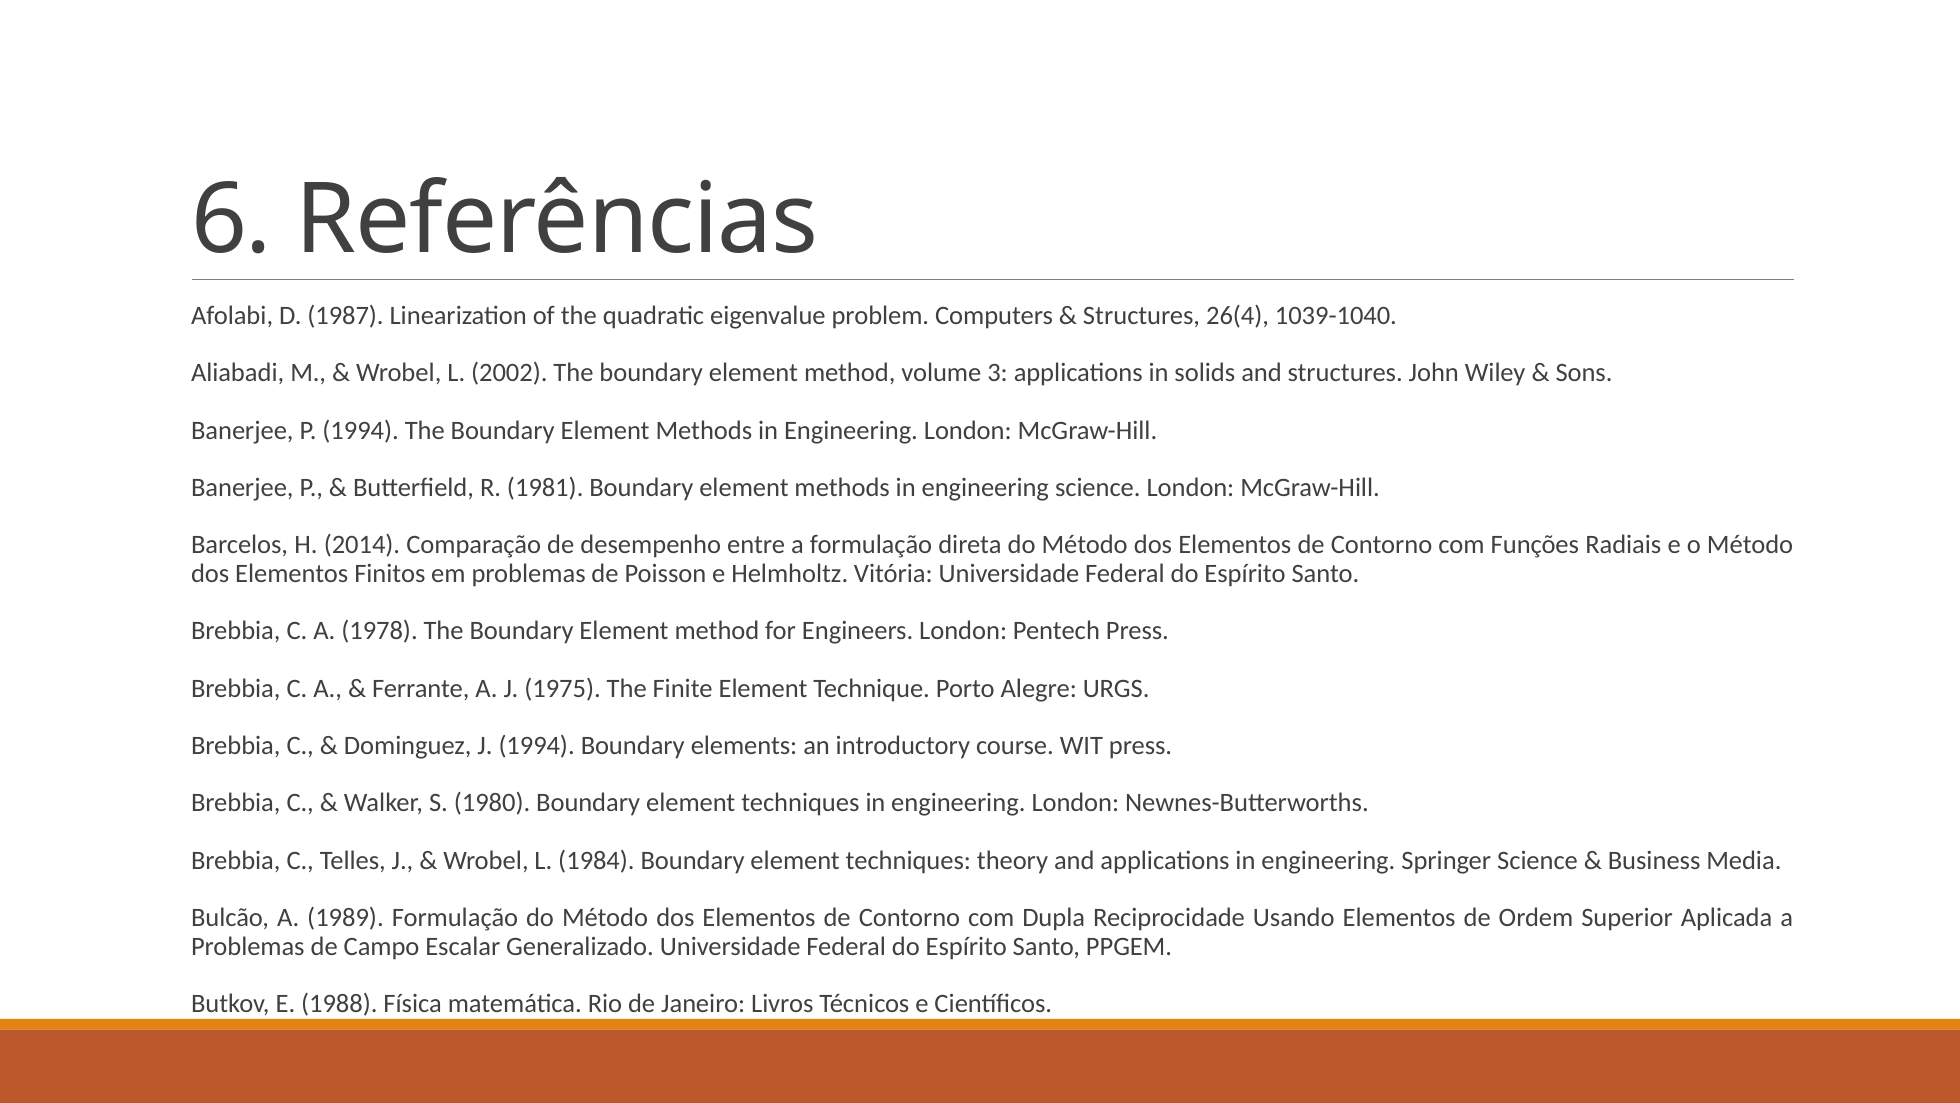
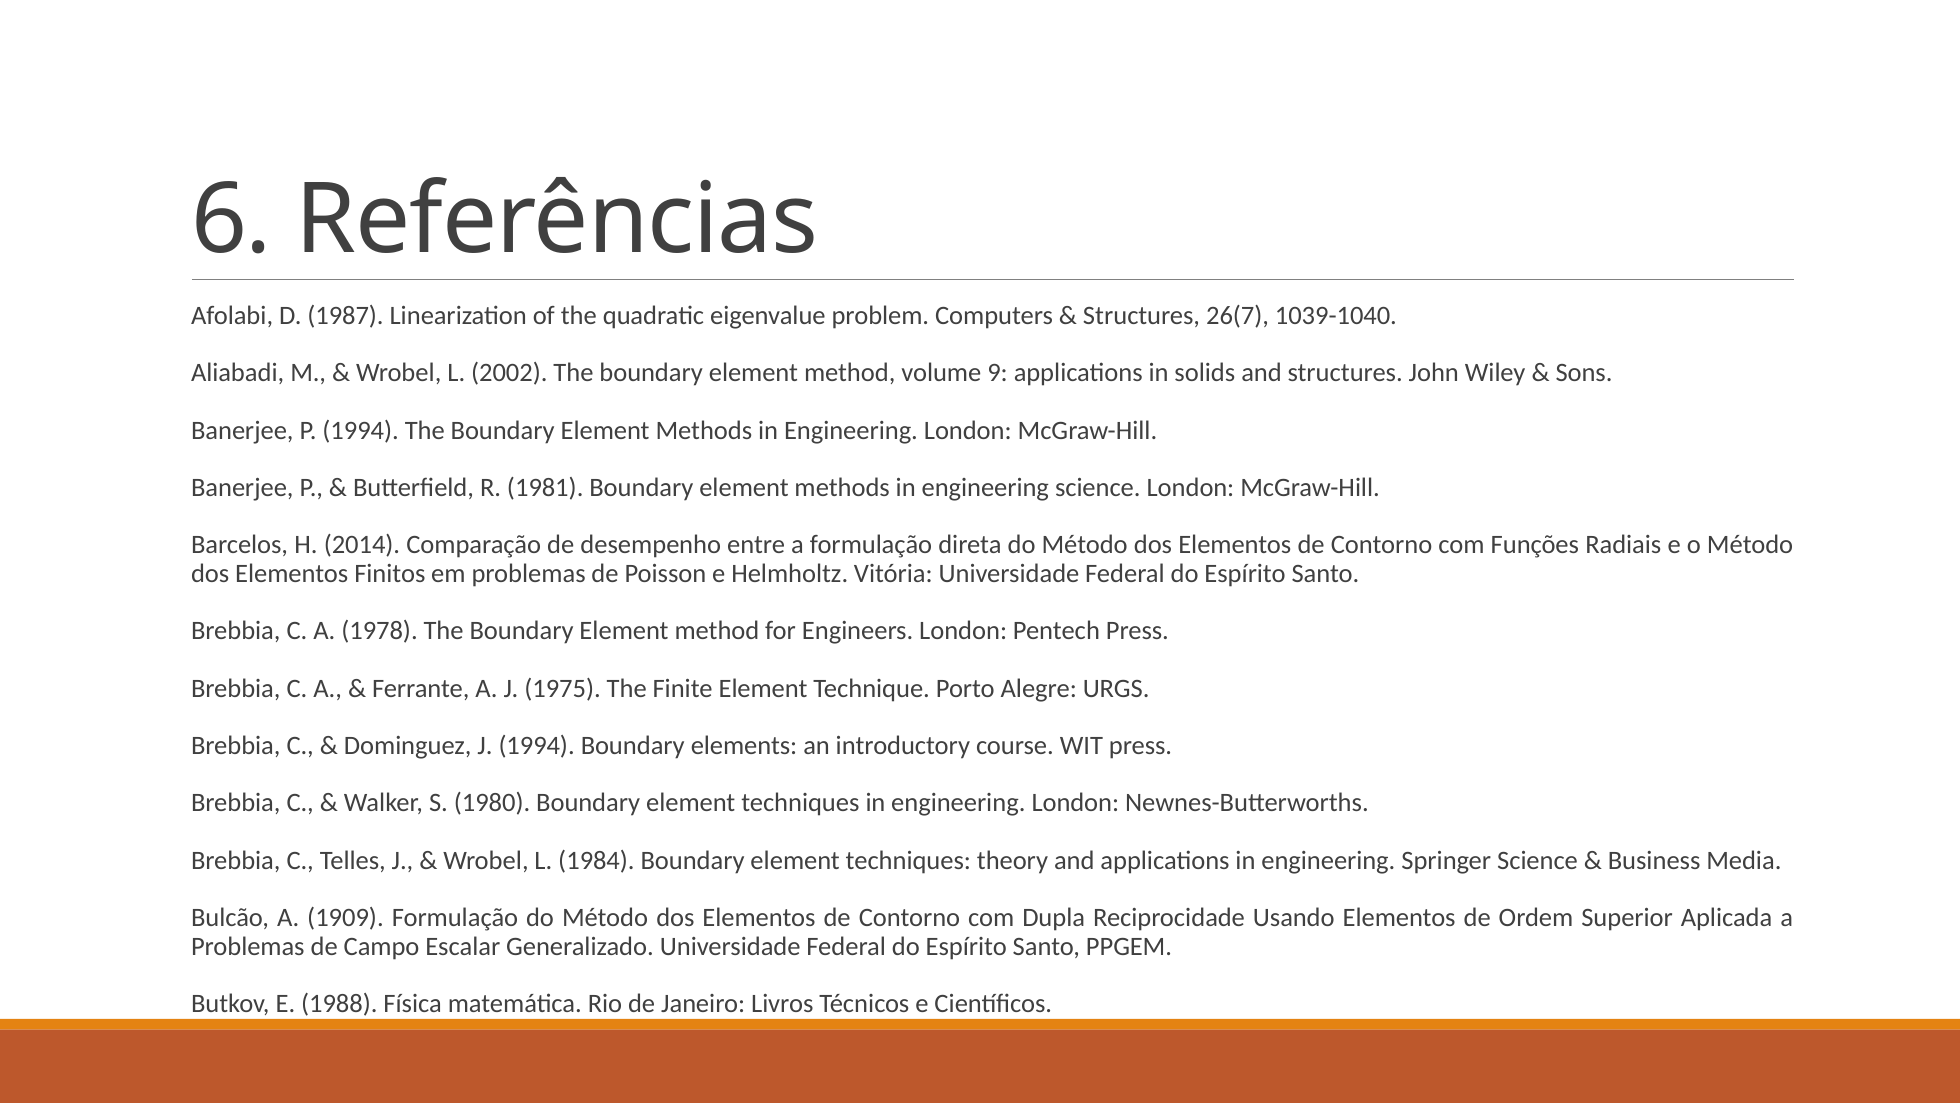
26(4: 26(4 -> 26(7
3: 3 -> 9
1989: 1989 -> 1909
